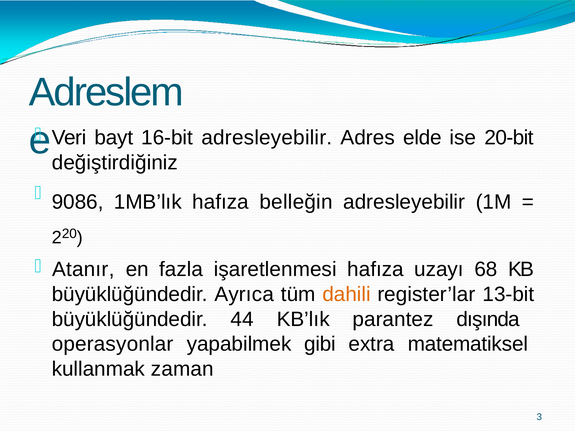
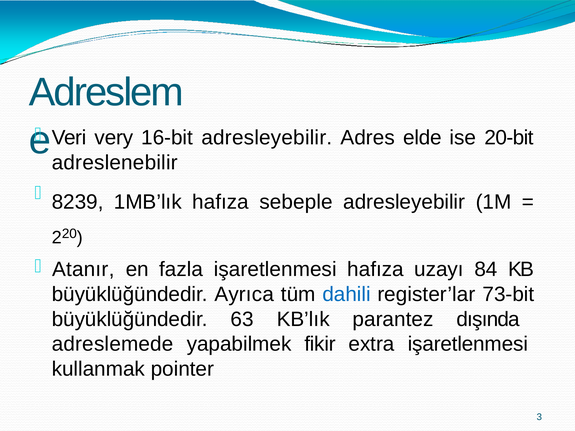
bayt: bayt -> very
değiştirdiğiniz: değiştirdiğiniz -> adreslenebilir
9086: 9086 -> 8239
belleğin: belleğin -> sebeple
68: 68 -> 84
dahili colour: orange -> blue
13-bit: 13-bit -> 73-bit
44: 44 -> 63
operasyonlar: operasyonlar -> adreslemede
gibi: gibi -> fikir
extra matematiksel: matematiksel -> işaretlenmesi
zaman: zaman -> pointer
